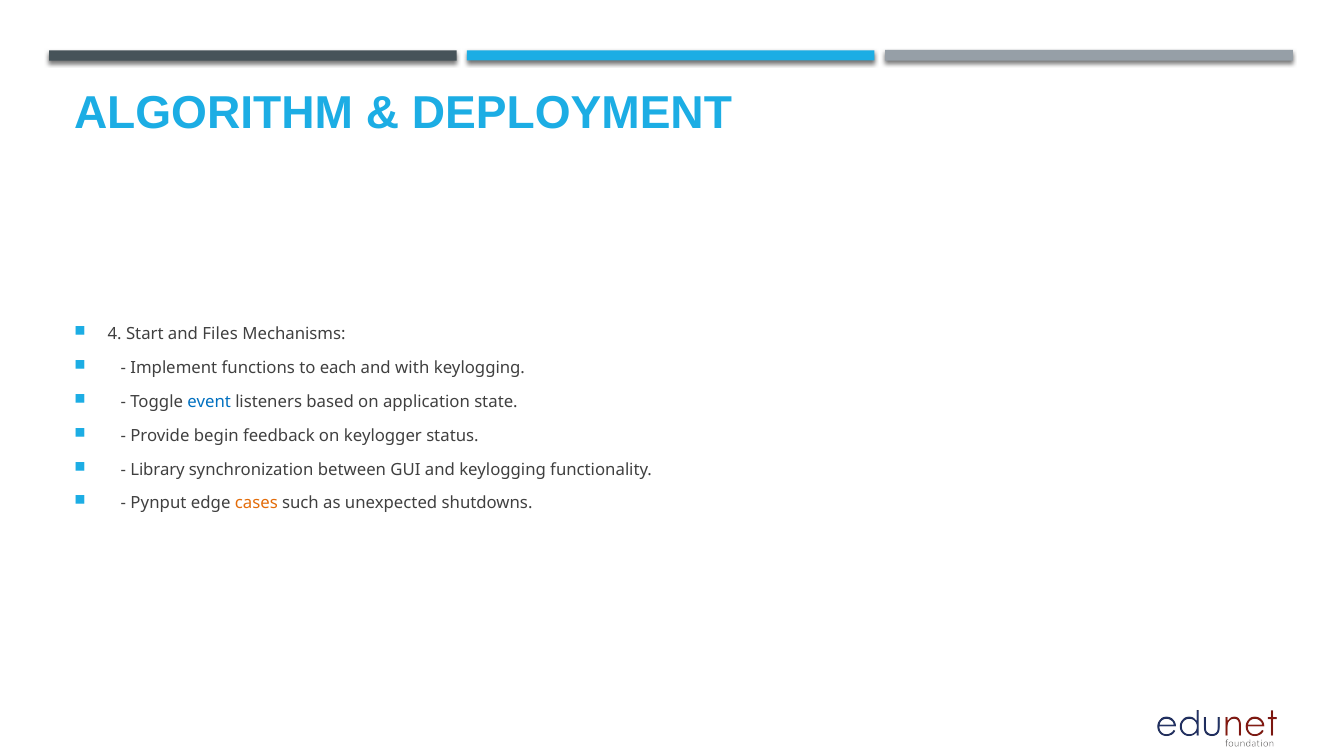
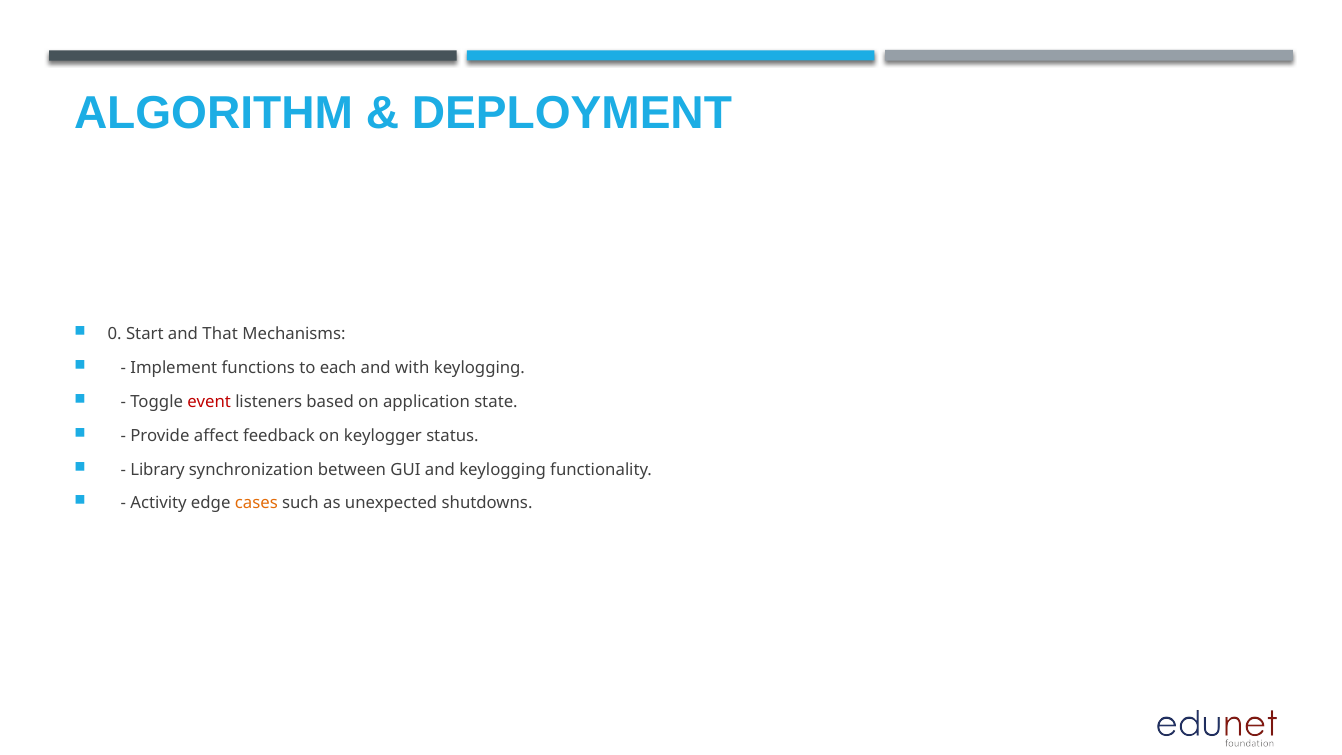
4: 4 -> 0
Files: Files -> That
event colour: blue -> red
begin: begin -> affect
Pynput: Pynput -> Activity
